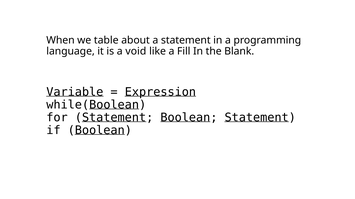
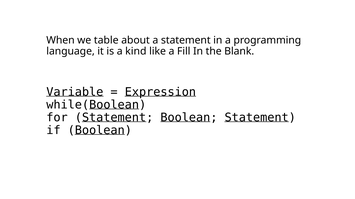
void: void -> kind
